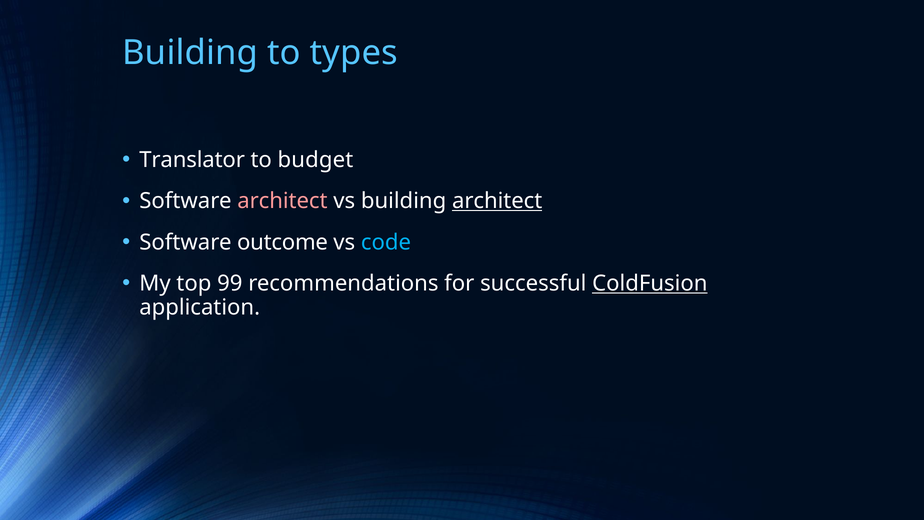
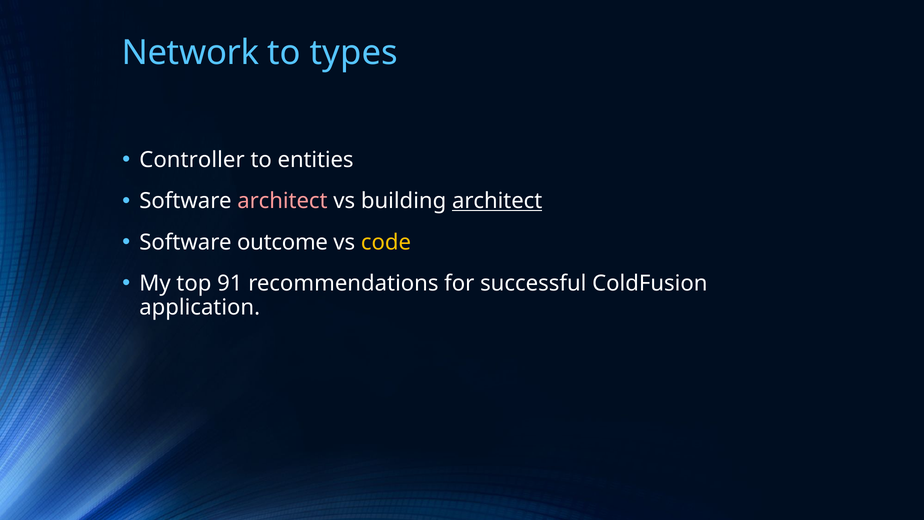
Building at (190, 53): Building -> Network
Translator: Translator -> Controller
budget: budget -> entities
code colour: light blue -> yellow
99: 99 -> 91
ColdFusion underline: present -> none
